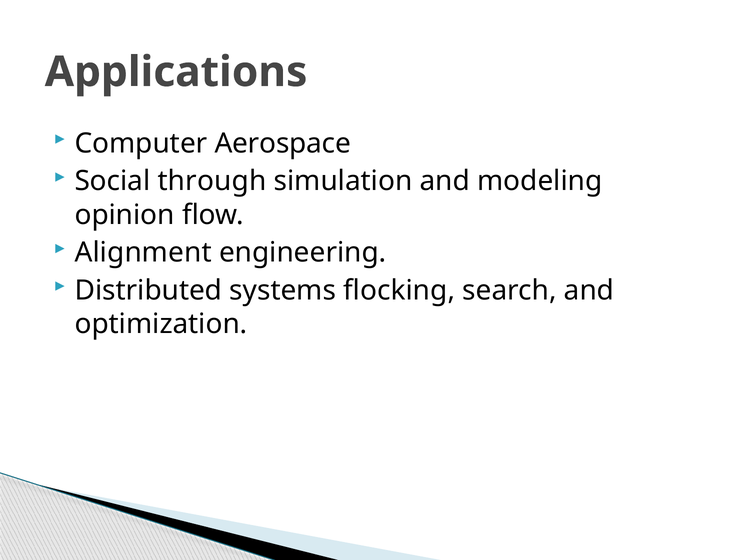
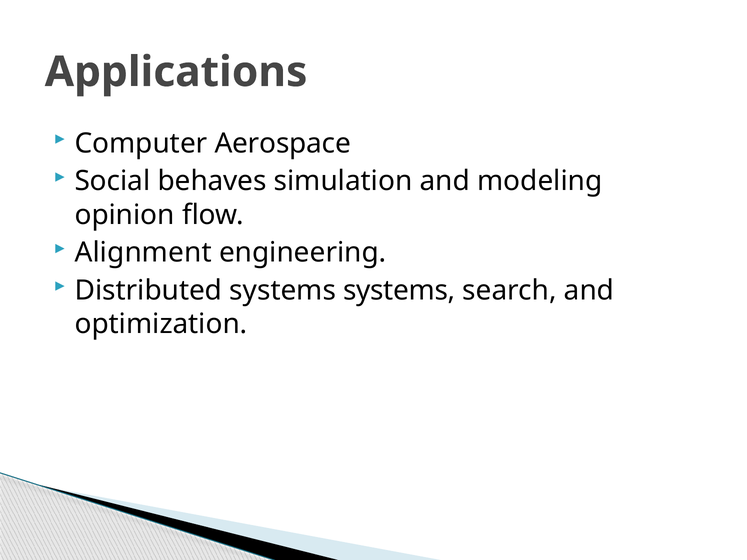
through: through -> behaves
systems flocking: flocking -> systems
